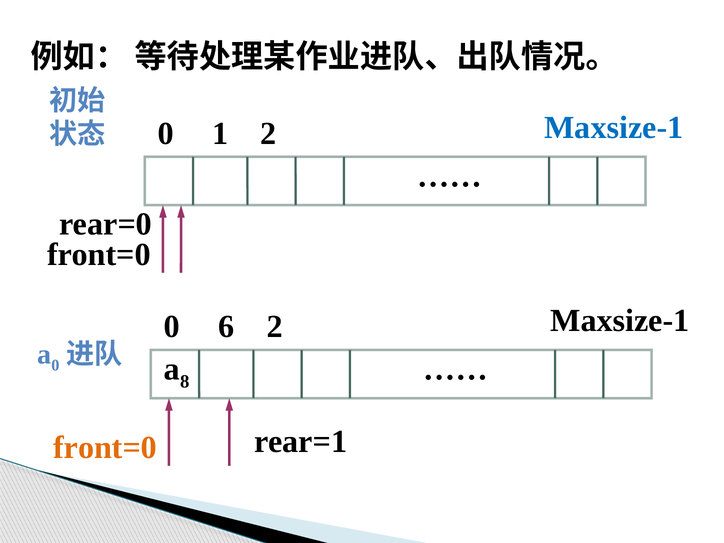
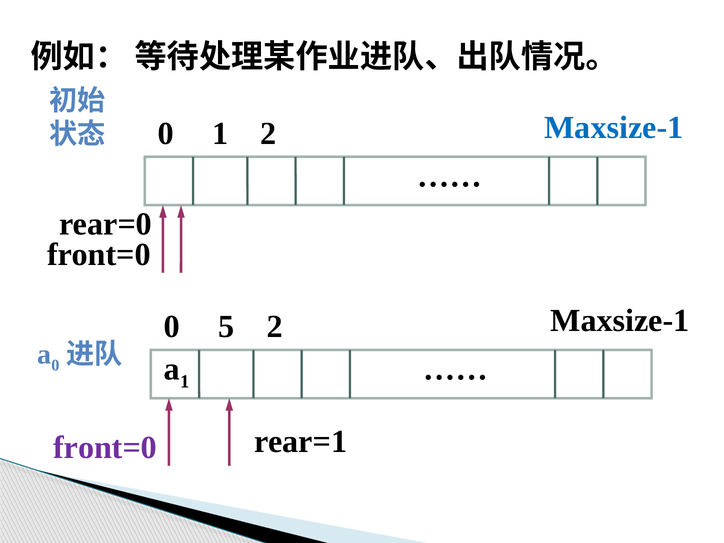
6: 6 -> 5
8 at (185, 381): 8 -> 1
front=0 at (105, 447) colour: orange -> purple
